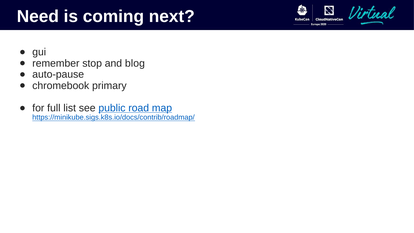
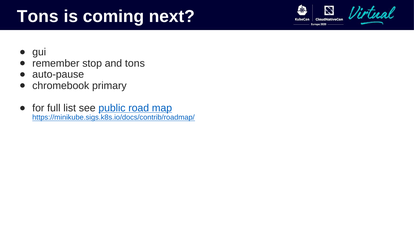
Need at (38, 17): Need -> Tons
and blog: blog -> tons
